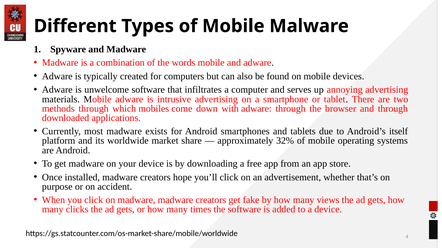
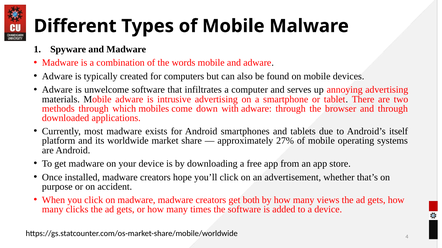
32%: 32% -> 27%
fake: fake -> both
